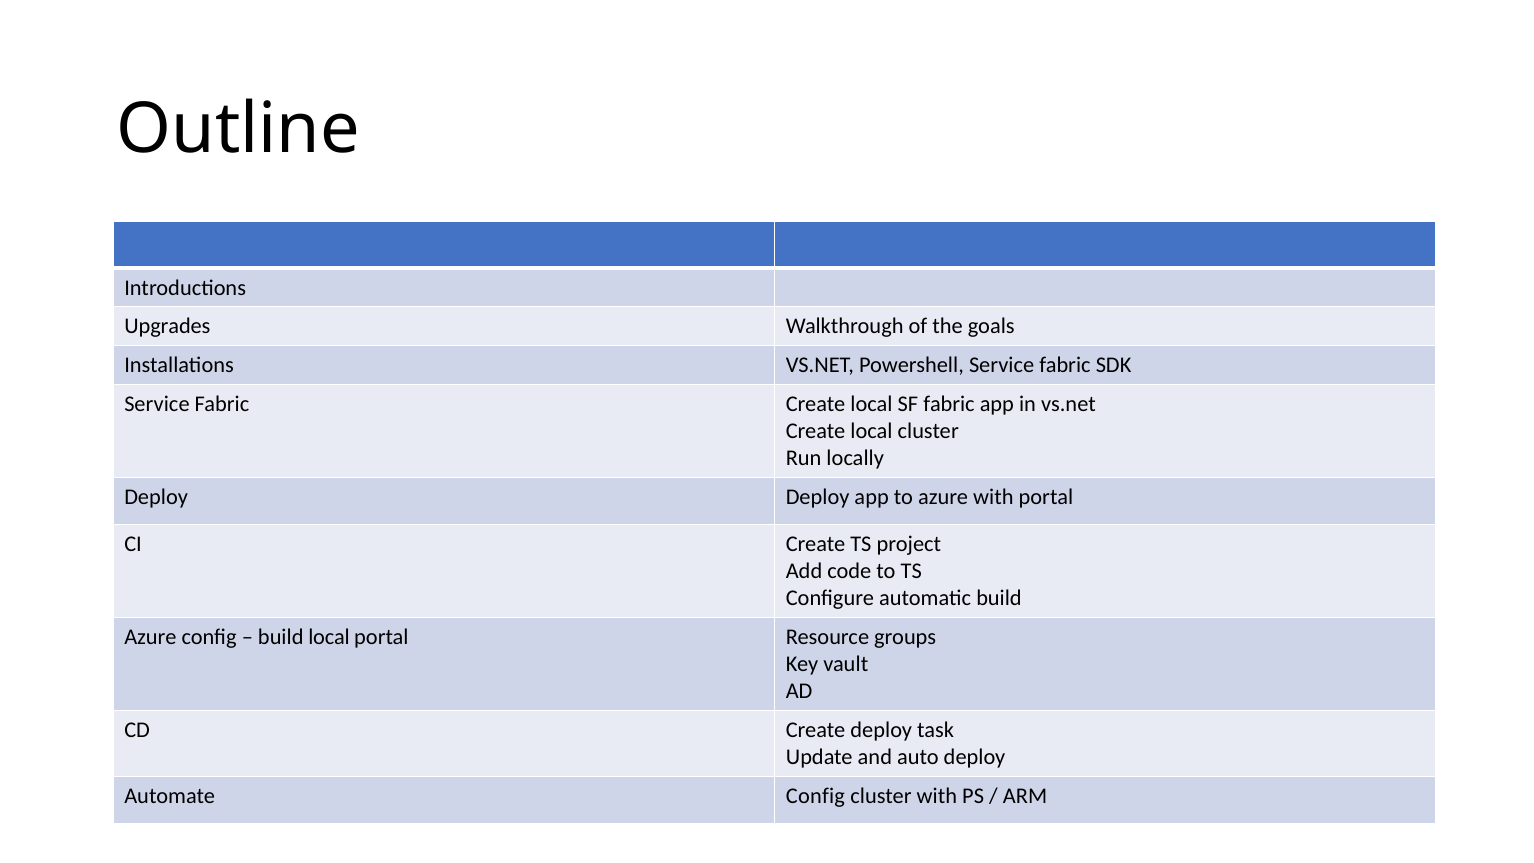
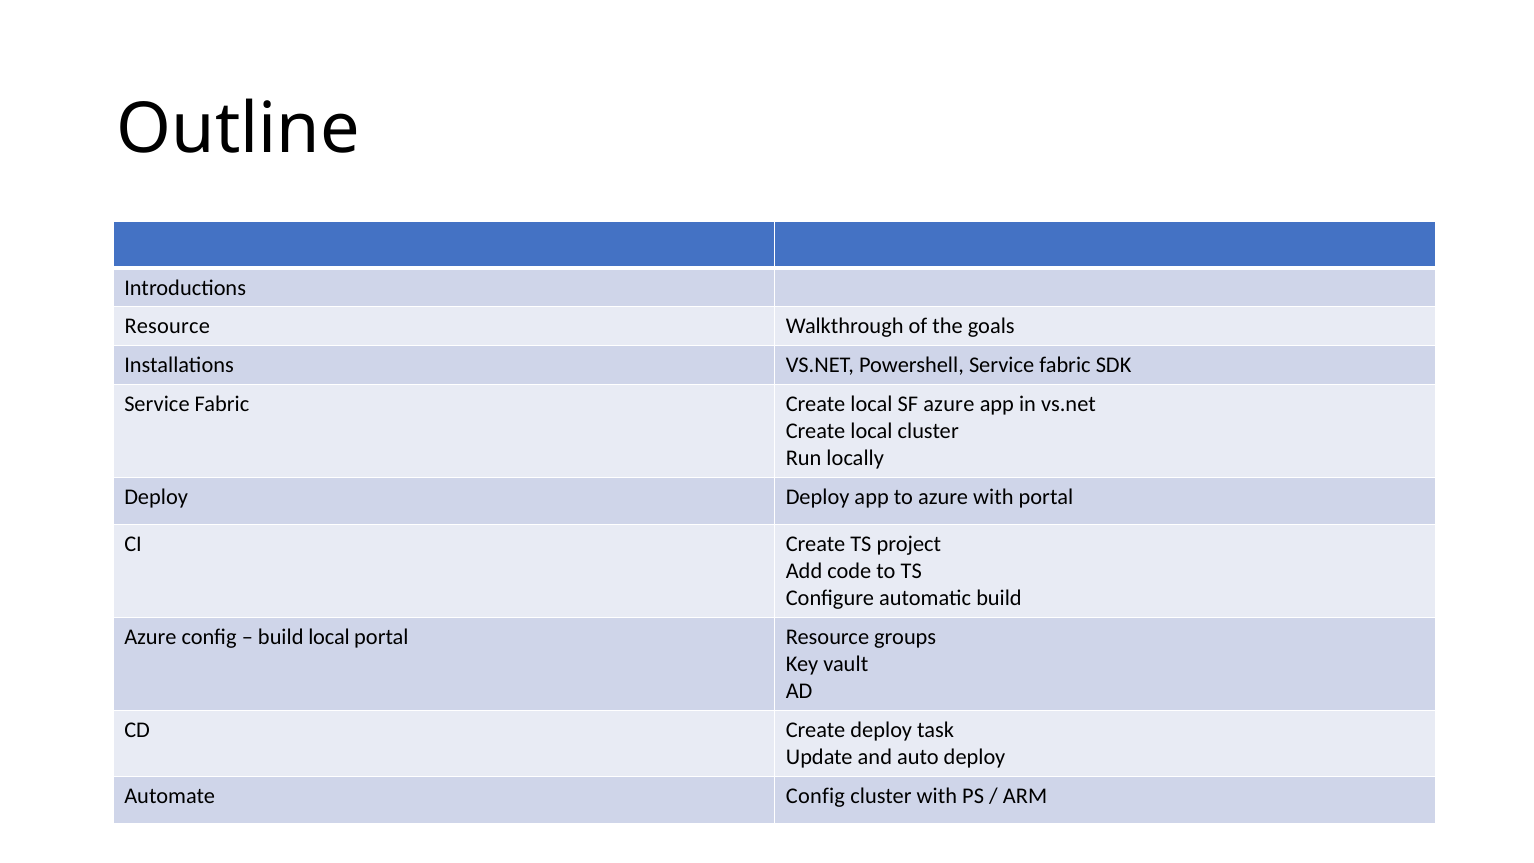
Upgrades at (167, 326): Upgrades -> Resource
SF fabric: fabric -> azure
